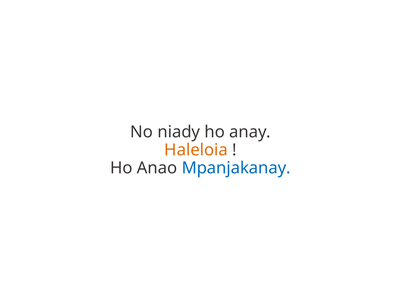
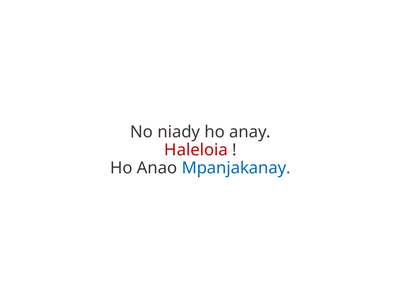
Haleloia colour: orange -> red
